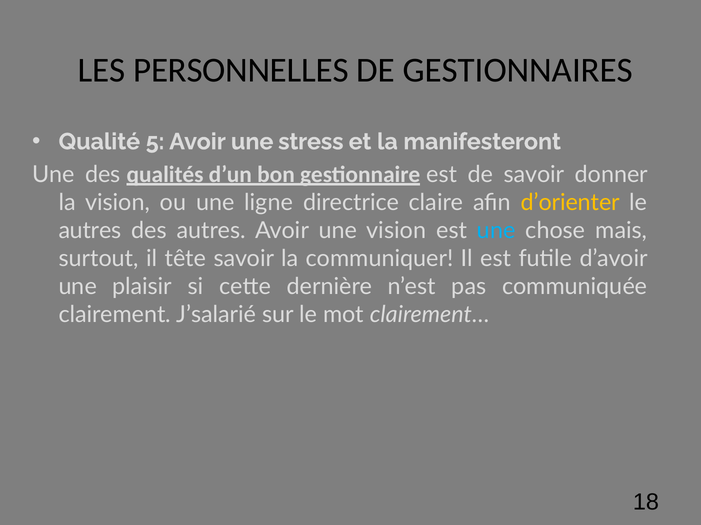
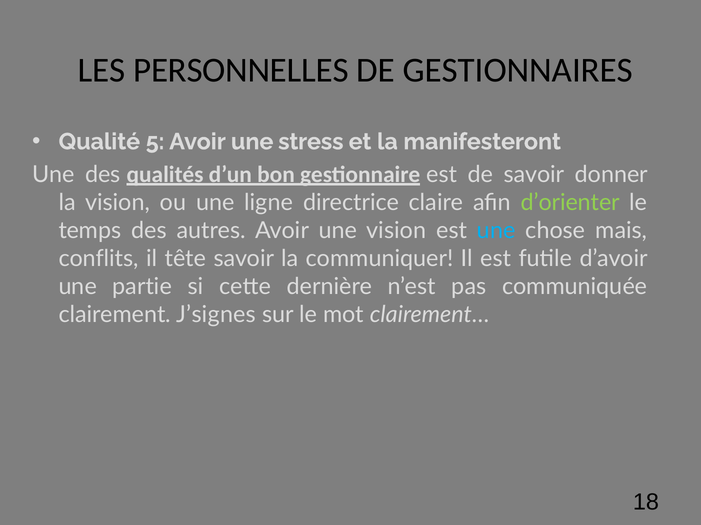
d’orienter colour: yellow -> light green
autres at (90, 231): autres -> temps
surtout: surtout -> conflits
plaisir: plaisir -> partie
J’salarié: J’salarié -> J’signes
